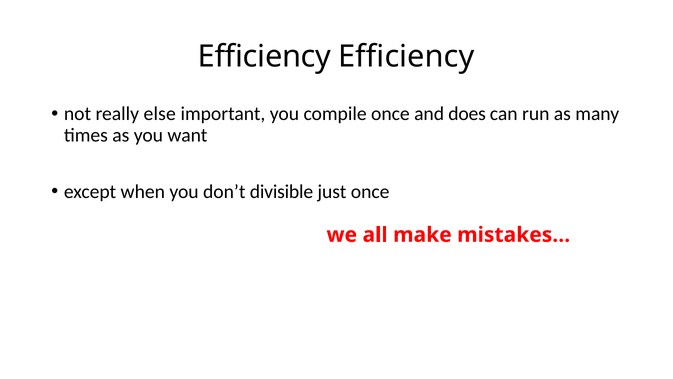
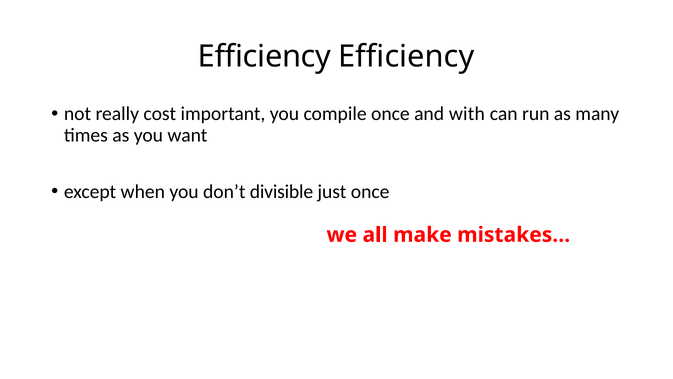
else: else -> cost
does: does -> with
